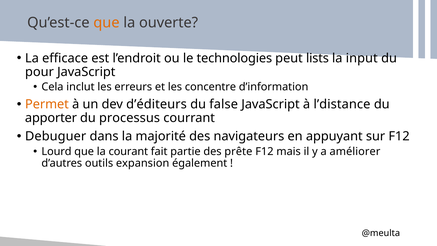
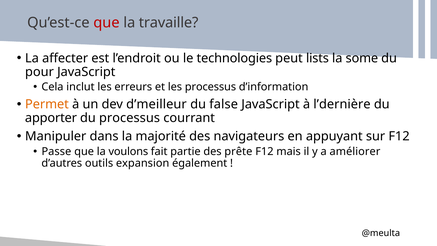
que at (106, 23) colour: orange -> red
ouverte: ouverte -> travaille
efficace: efficace -> affecter
input: input -> some
les concentre: concentre -> processus
d’éditeurs: d’éditeurs -> d’meilleur
l’distance: l’distance -> l’dernière
Debuguer: Debuguer -> Manipuler
Lourd: Lourd -> Passe
courant: courant -> voulons
